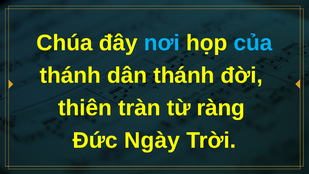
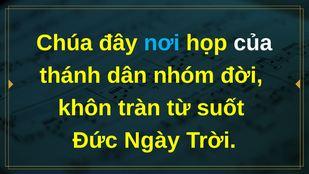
của colour: light blue -> white
dân thánh: thánh -> nhóm
thiên: thiên -> khôn
ràng: ràng -> suốt
